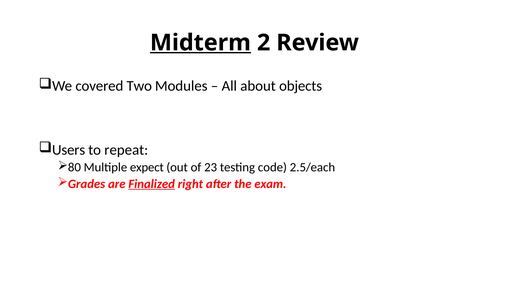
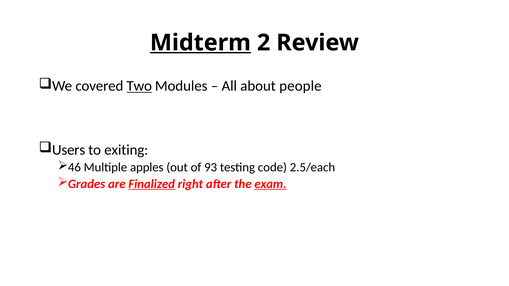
Two underline: none -> present
objects: objects -> people
repeat: repeat -> exiting
80: 80 -> 46
expect: expect -> apples
23: 23 -> 93
exam underline: none -> present
